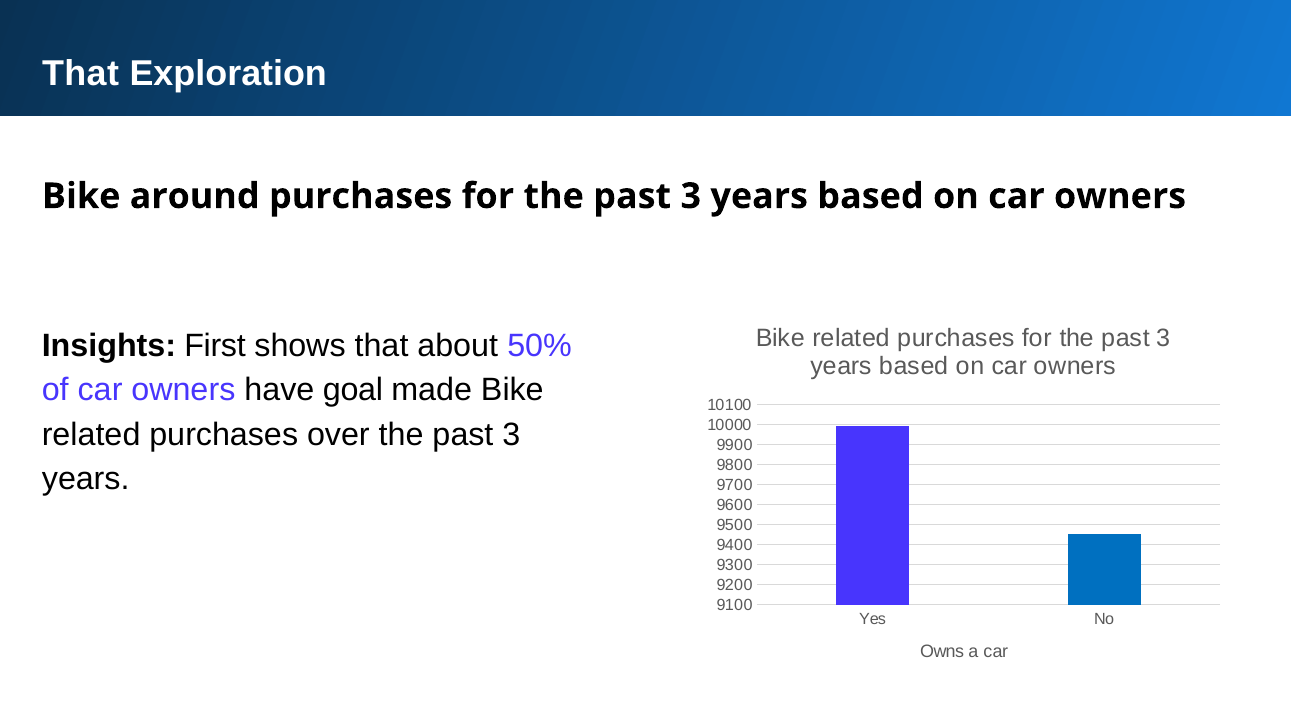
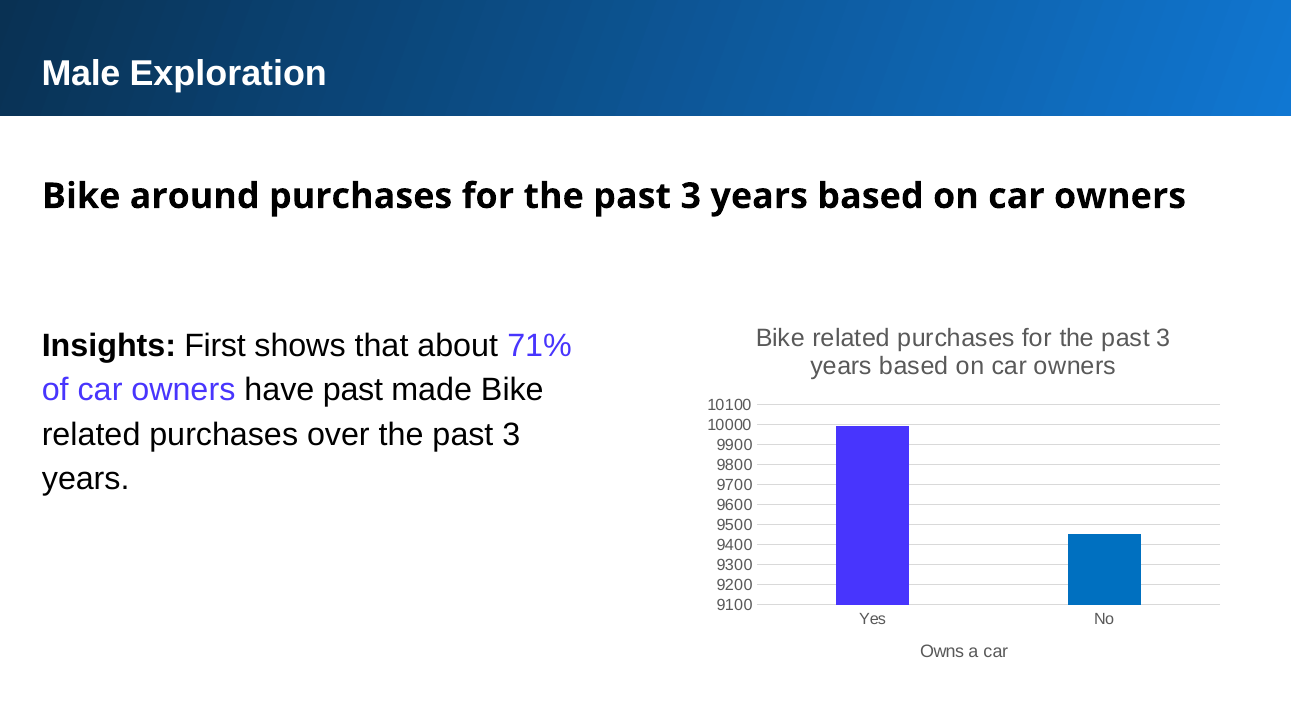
That at (81, 74): That -> Male
50%: 50% -> 71%
have goal: goal -> past
